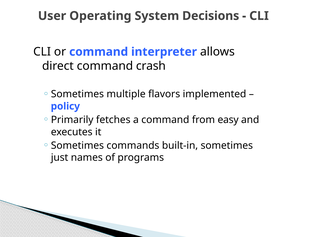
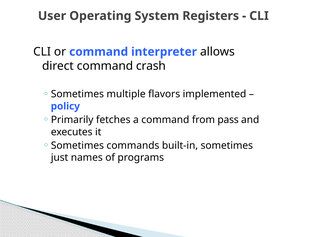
Decisions: Decisions -> Registers
easy: easy -> pass
